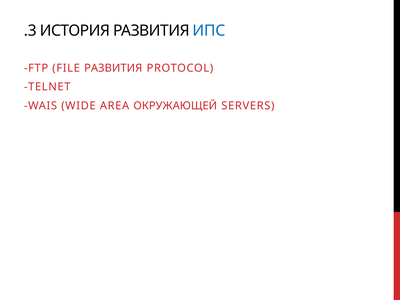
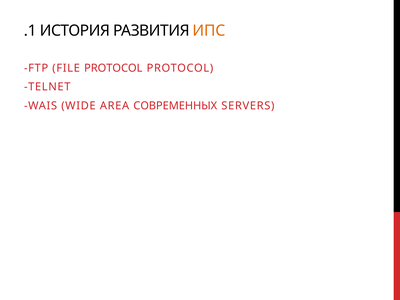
.3: .3 -> .1
ИПС colour: blue -> orange
FILE РАЗВИТИЯ: РАЗВИТИЯ -> PROTOCOL
ОКРУЖАЮЩЕЙ: ОКРУЖАЮЩЕЙ -> СОВРЕМЕННЫХ
